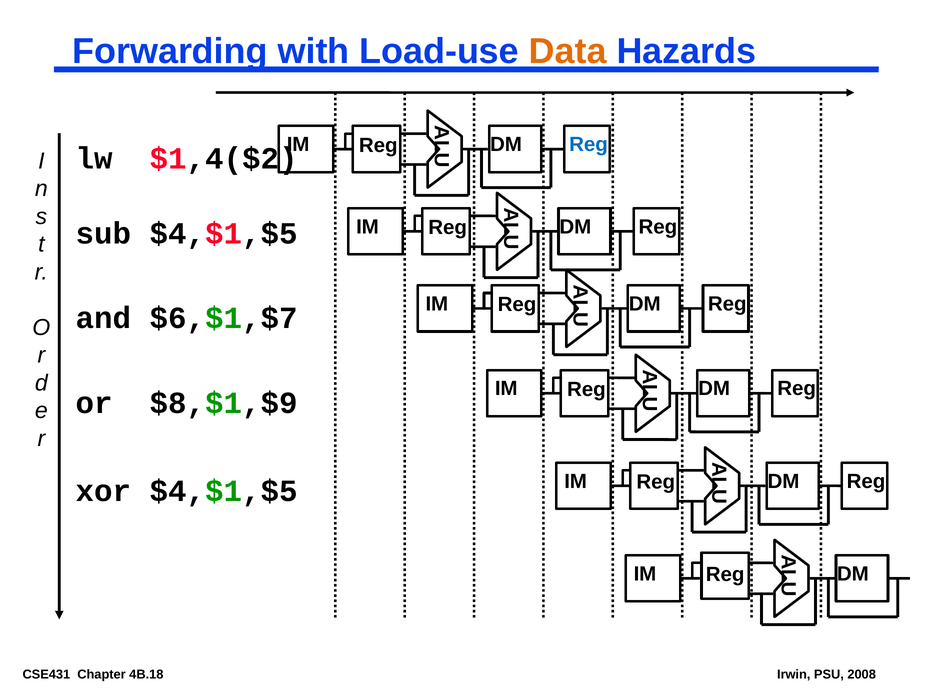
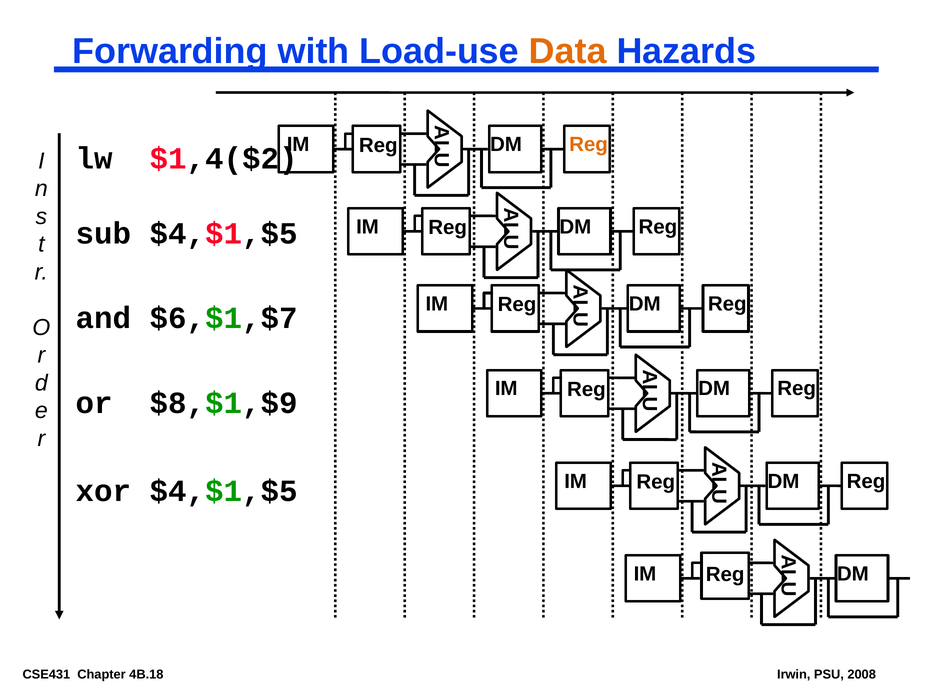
Reg at (588, 144) colour: blue -> orange
